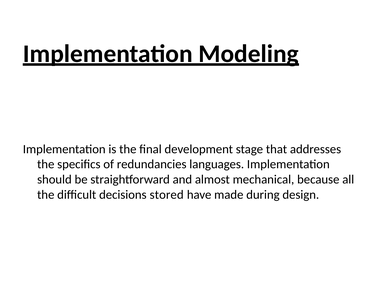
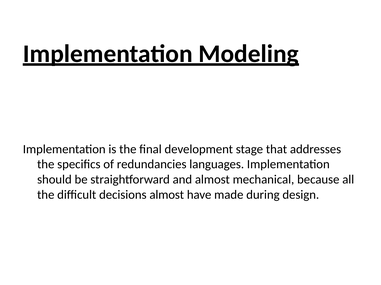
decisions stored: stored -> almost
